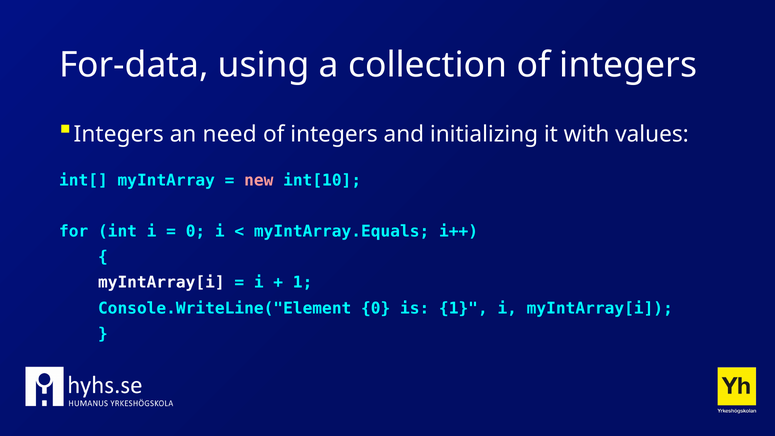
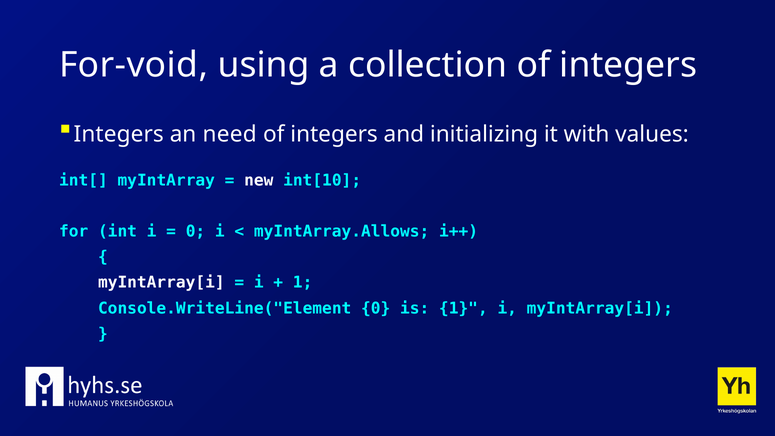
For-data: For-data -> For-void
new colour: pink -> white
myIntArray.Equals: myIntArray.Equals -> myIntArray.Allows
